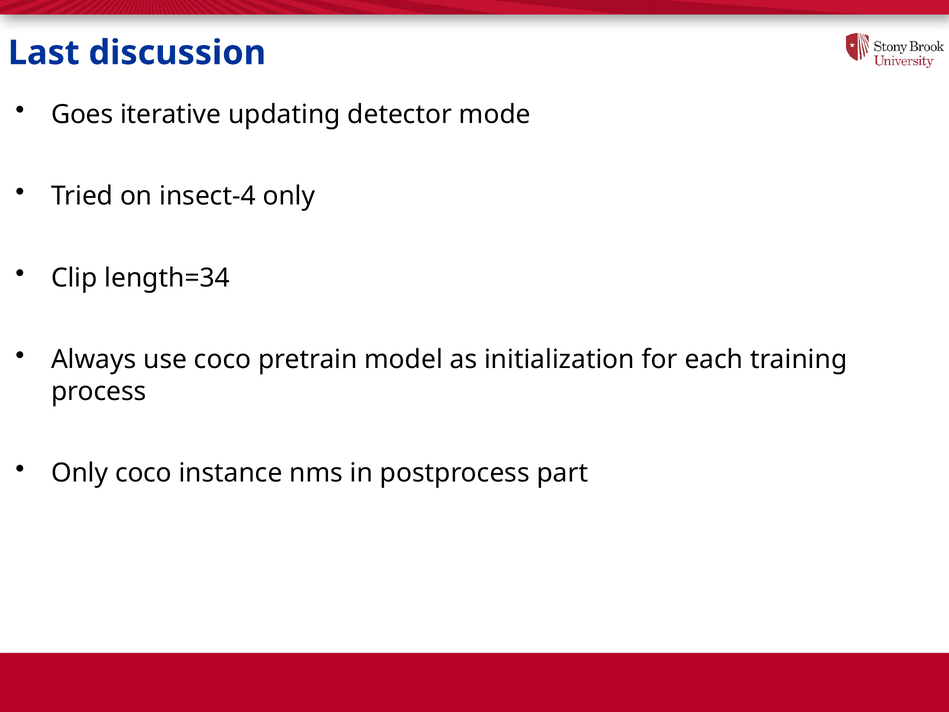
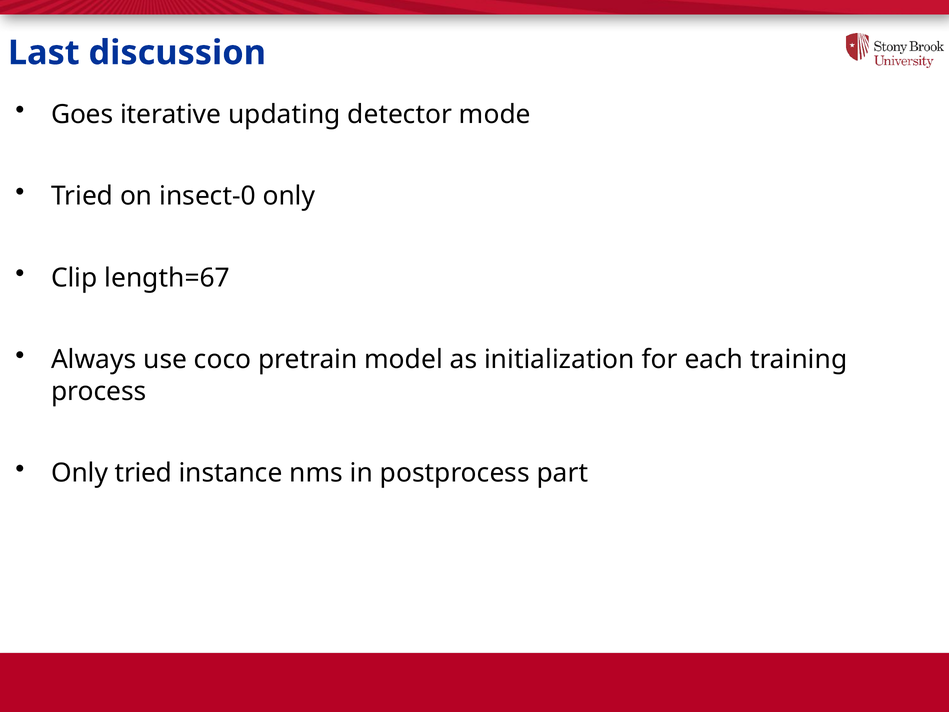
insect-4: insect-4 -> insect-0
length=34: length=34 -> length=67
Only coco: coco -> tried
